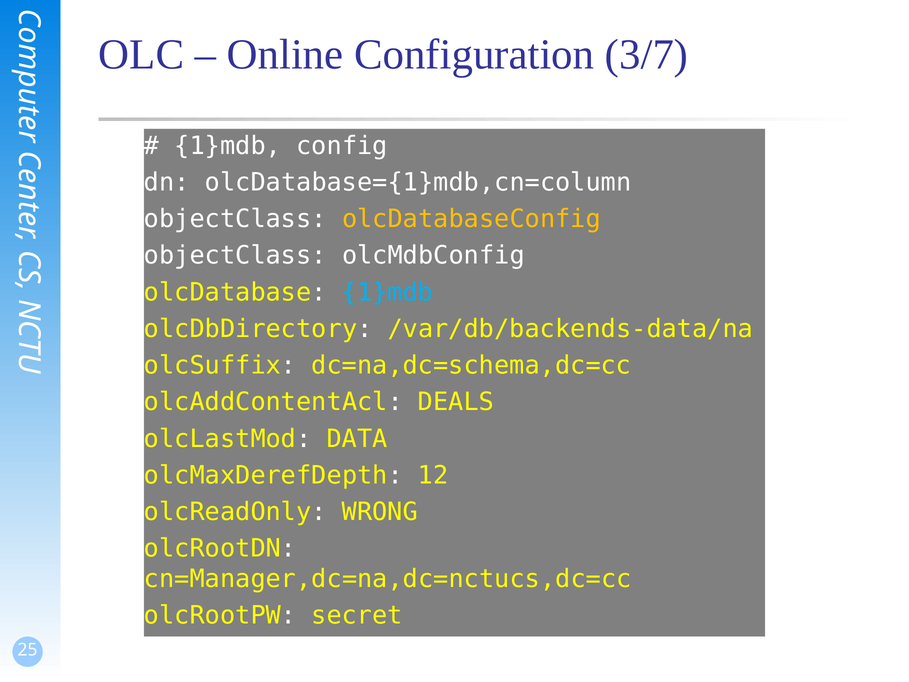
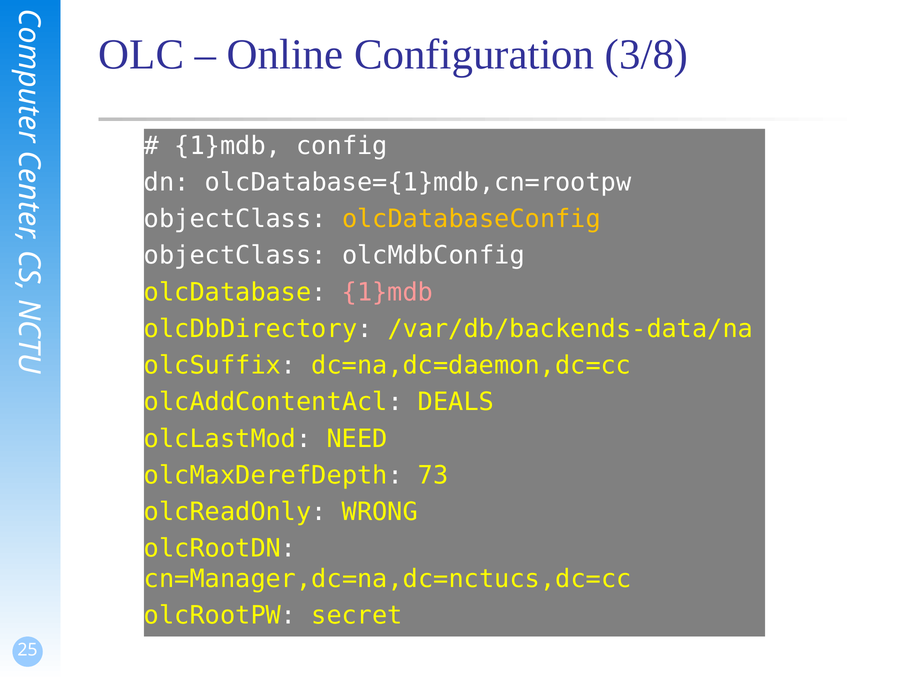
3/7: 3/7 -> 3/8
olcDatabase={1}mdb,cn=column: olcDatabase={1}mdb,cn=column -> olcDatabase={1}mdb,cn=rootpw
1}mdb at (387, 292) colour: light blue -> pink
dc=na,dc=schema,dc=cc: dc=na,dc=schema,dc=cc -> dc=na,dc=daemon,dc=cc
DATA: DATA -> NEED
12: 12 -> 73
